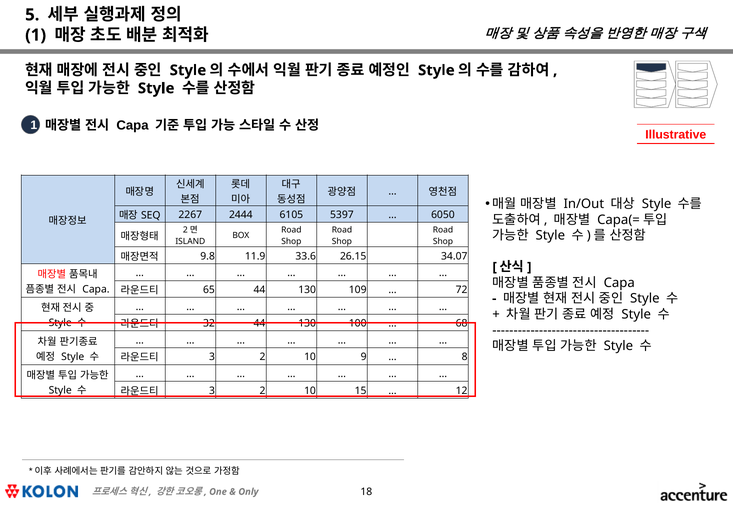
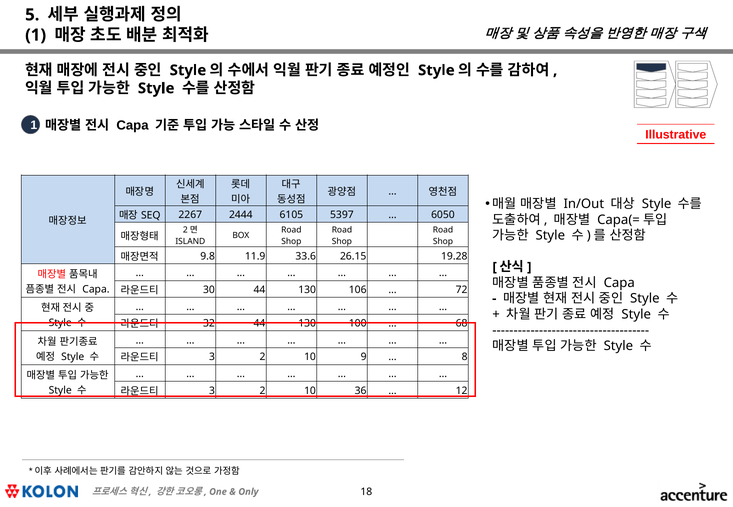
34.07: 34.07 -> 19.28
65: 65 -> 30
109: 109 -> 106
15: 15 -> 36
